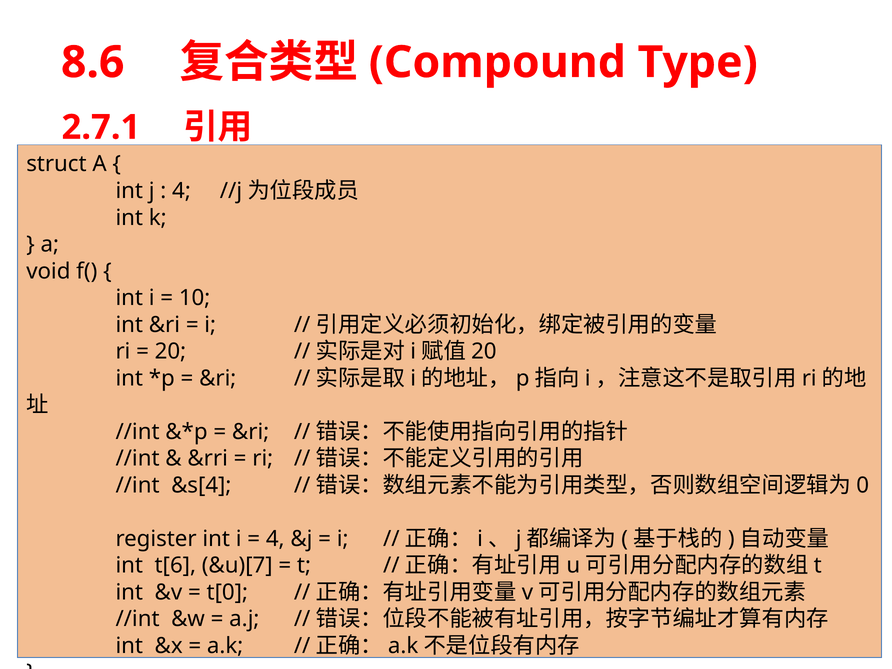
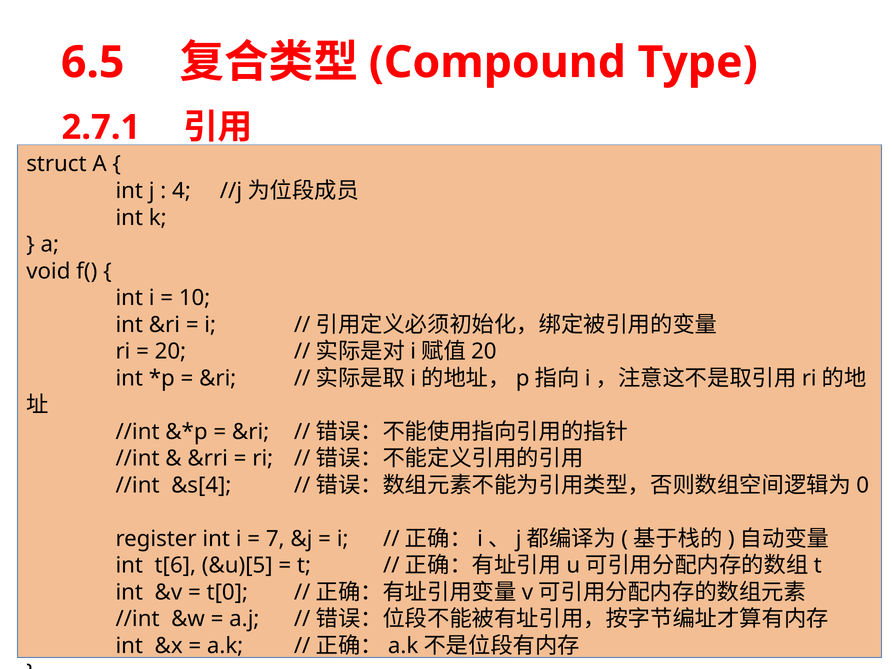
8.6: 8.6 -> 6.5
4 at (275, 539): 4 -> 7
&u)[7: &u)[7 -> &u)[5
